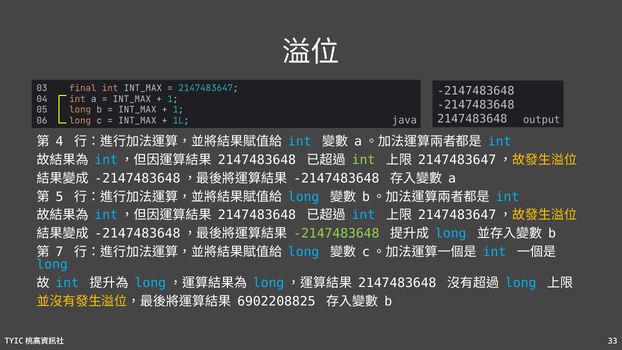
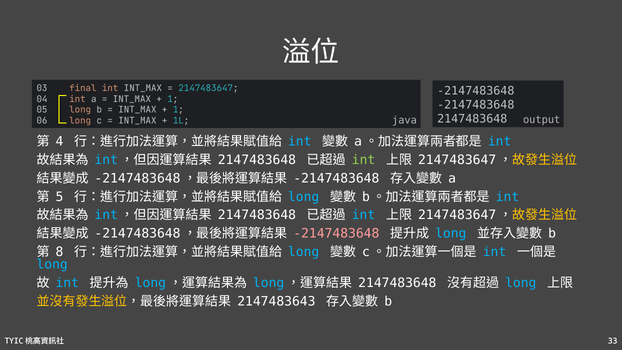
-2147483648 at (336, 234) colour: light green -> pink
7: 7 -> 8
6902208825: 6902208825 -> 2147483643
